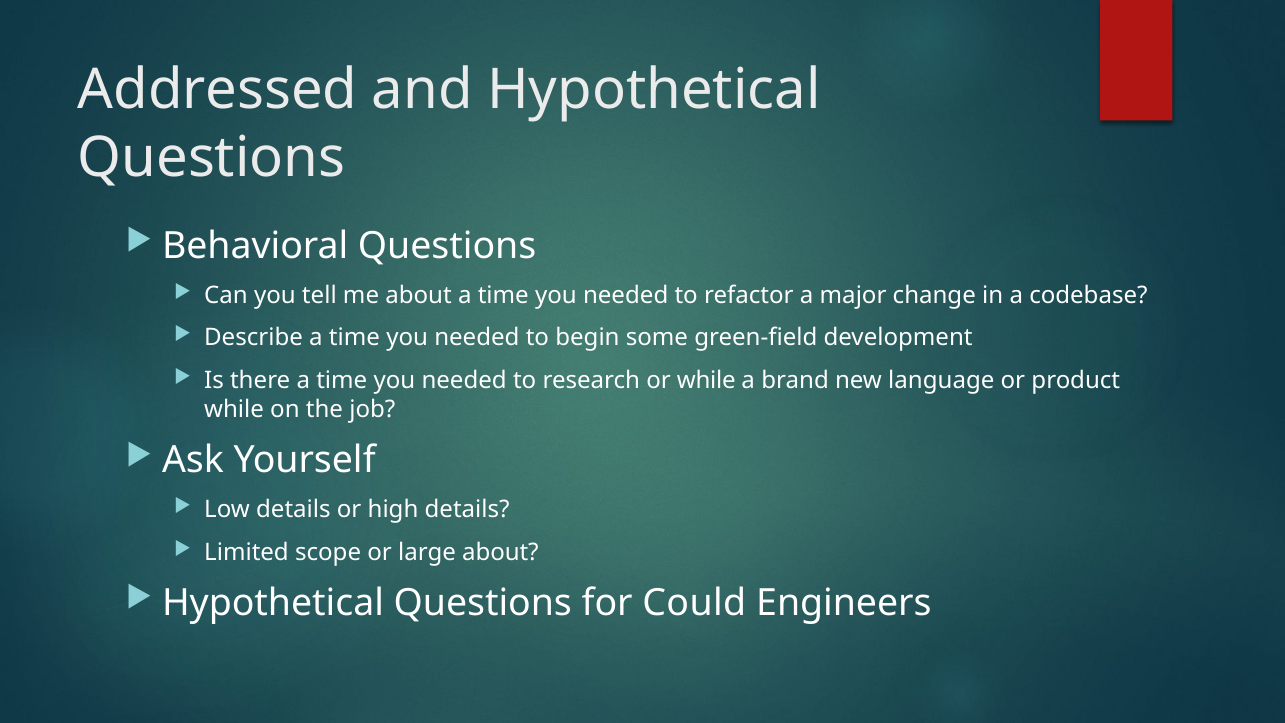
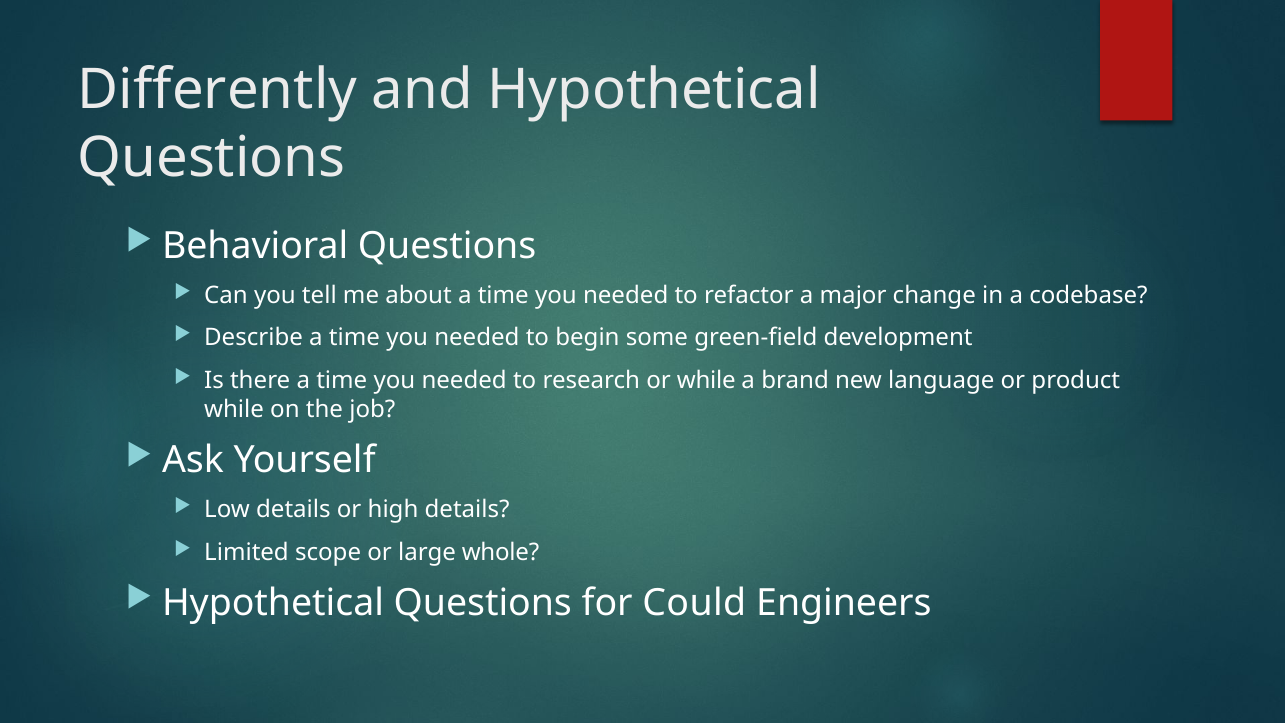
Addressed: Addressed -> Differently
large about: about -> whole
